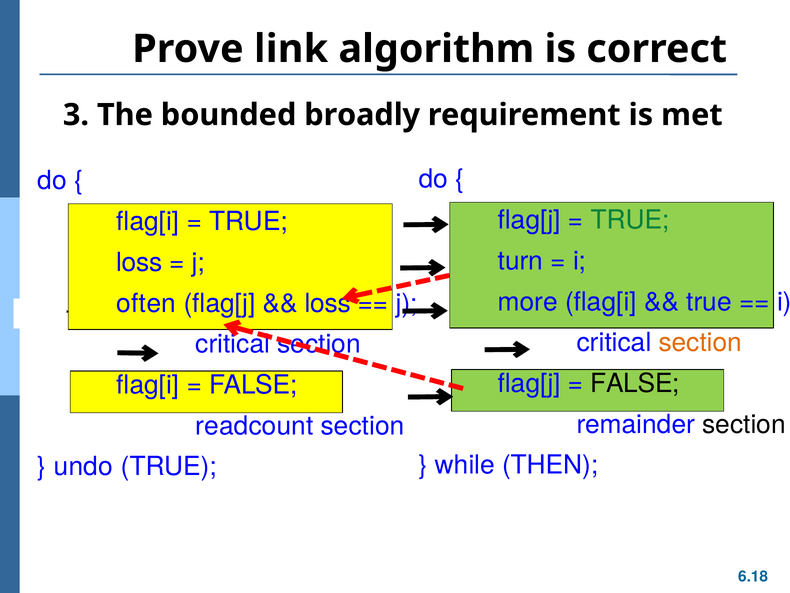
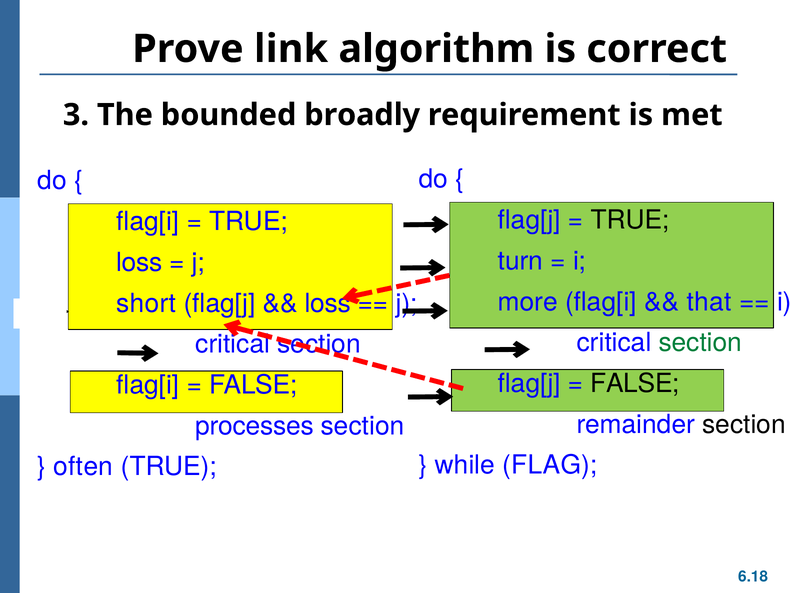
TRUE at (630, 220) colour: green -> black
true at (709, 302): true -> that
often: often -> short
section at (700, 342) colour: orange -> green
readcount: readcount -> processes
THEN: THEN -> FLAG
undo: undo -> often
